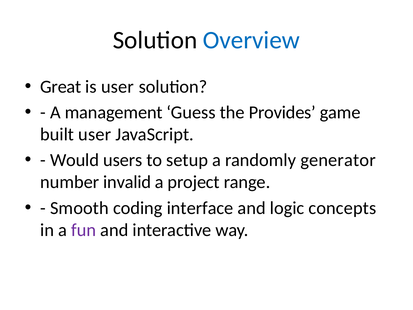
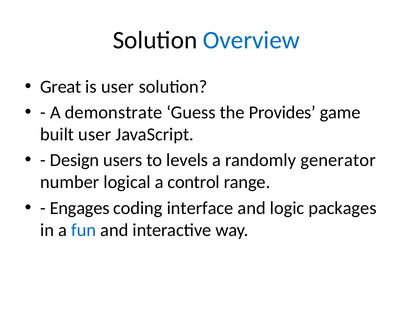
management: management -> demonstrate
Would: Would -> Design
setup: setup -> levels
invalid: invalid -> logical
project: project -> control
Smooth: Smooth -> Engages
concepts: concepts -> packages
fun colour: purple -> blue
